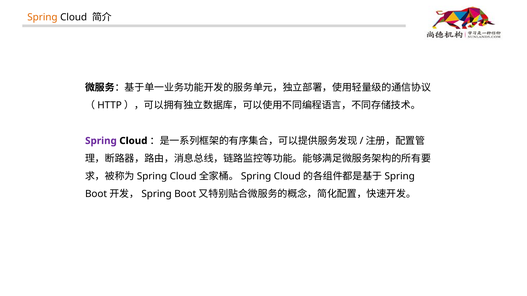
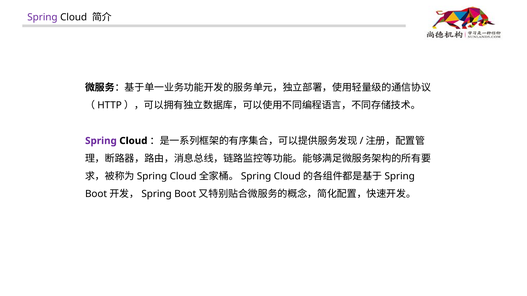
Spring at (42, 17) colour: orange -> purple
